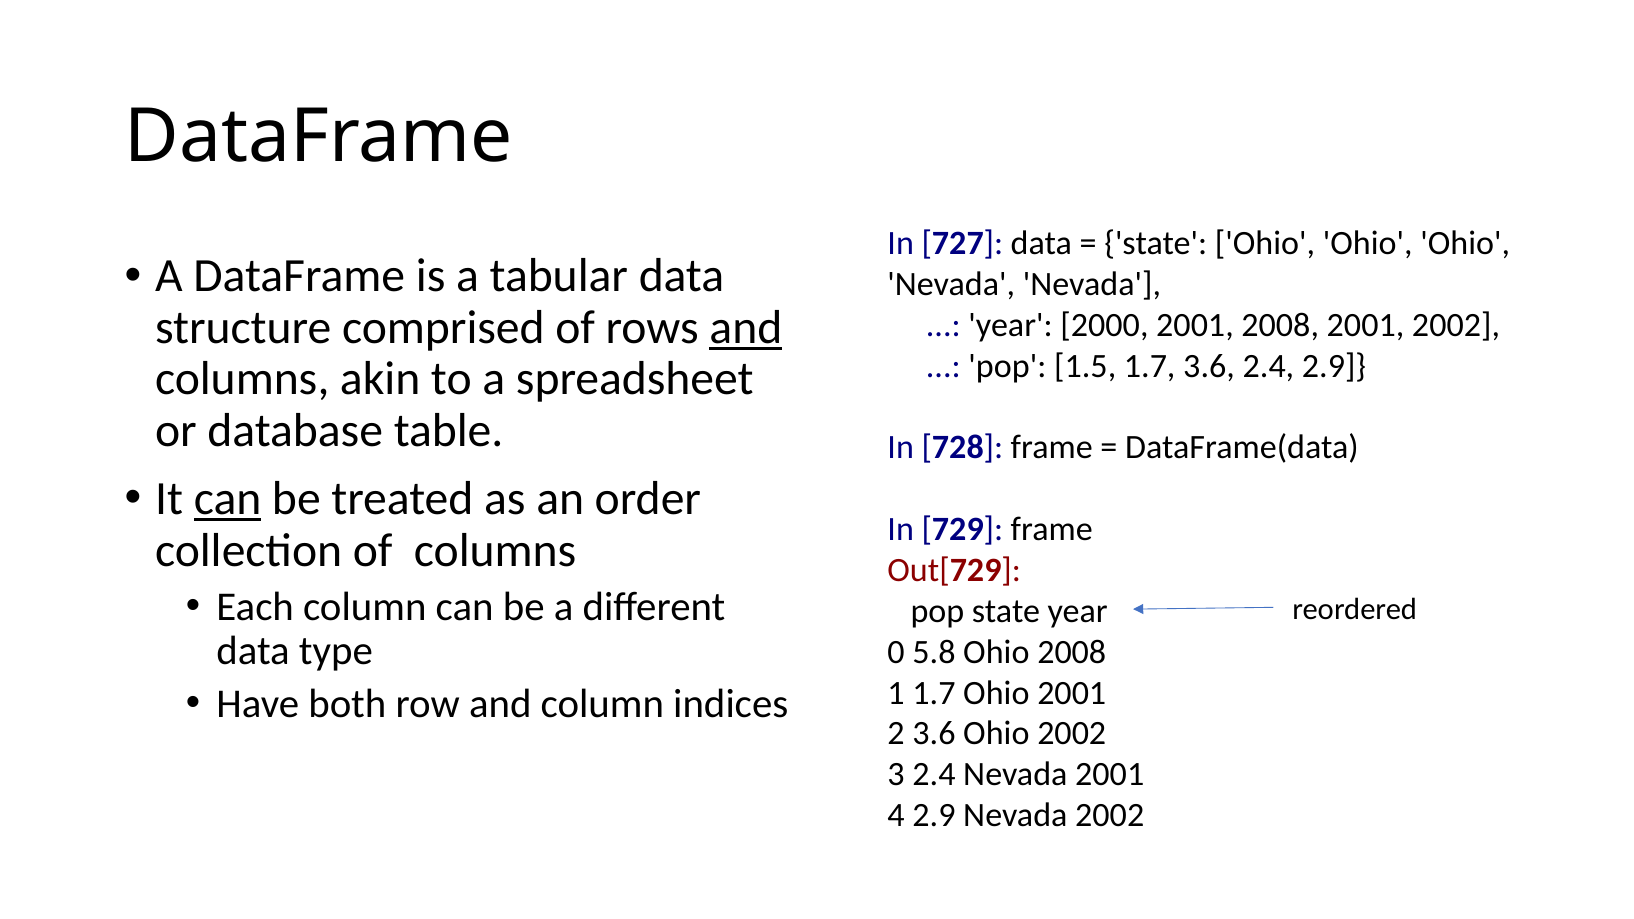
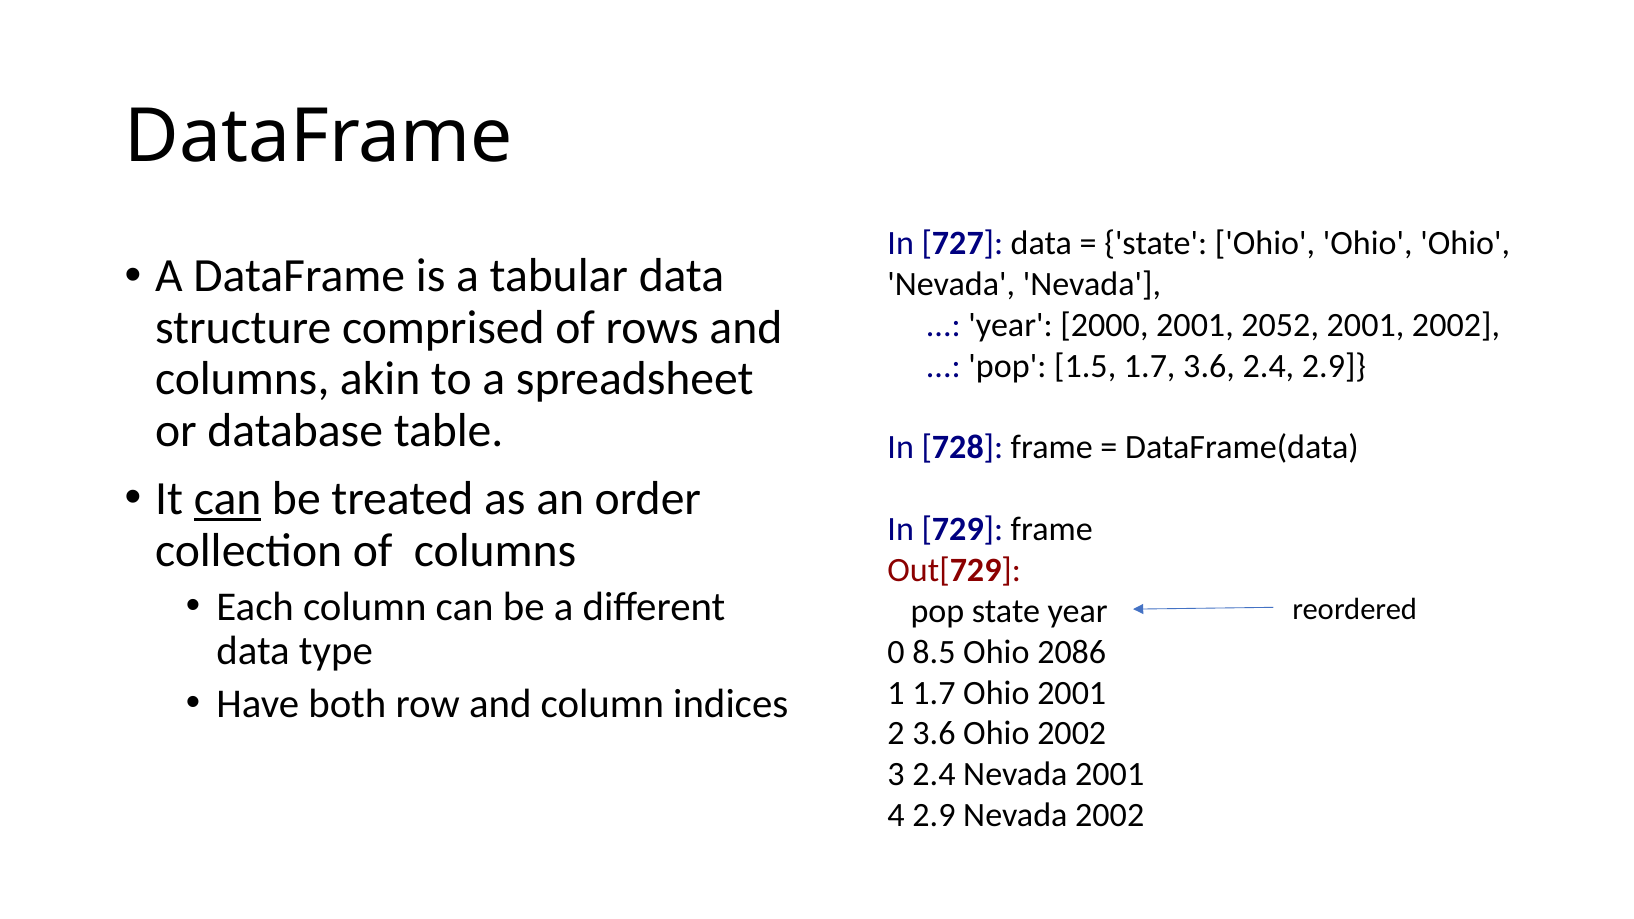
and at (746, 328) underline: present -> none
2001 2008: 2008 -> 2052
5.8: 5.8 -> 8.5
Ohio 2008: 2008 -> 2086
